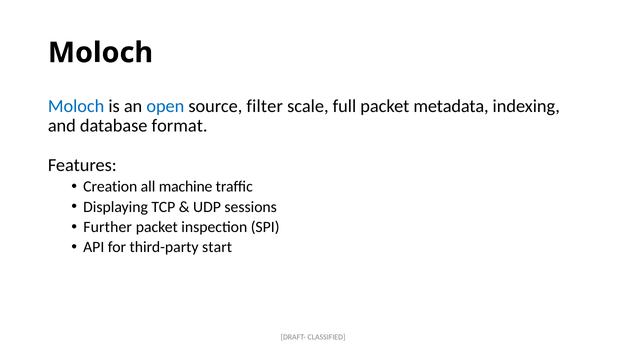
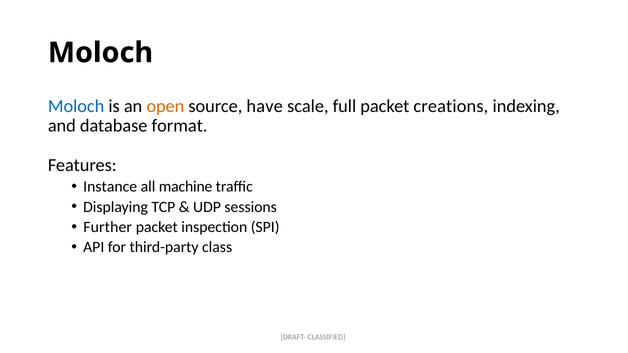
open colour: blue -> orange
filter: filter -> have
metadata: metadata -> creations
Creation: Creation -> Instance
start: start -> class
